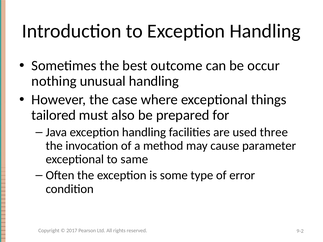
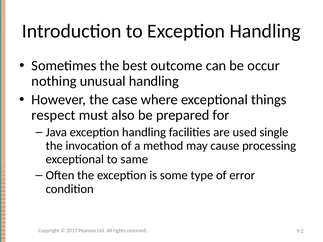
tailored: tailored -> respect
three: three -> single
parameter: parameter -> processing
